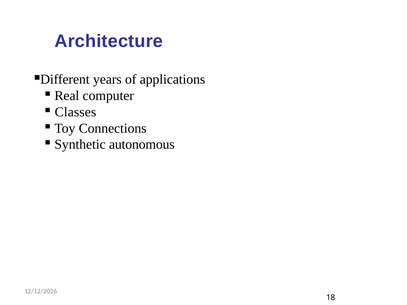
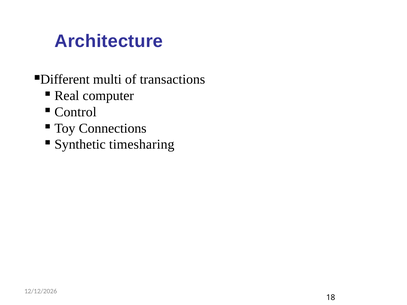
years: years -> multi
applications: applications -> transactions
Classes: Classes -> Control
autonomous: autonomous -> timesharing
